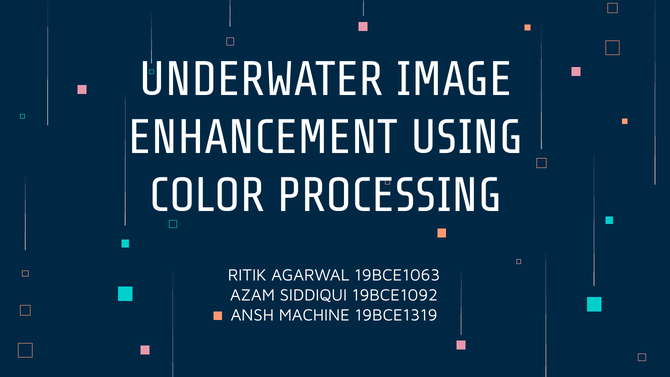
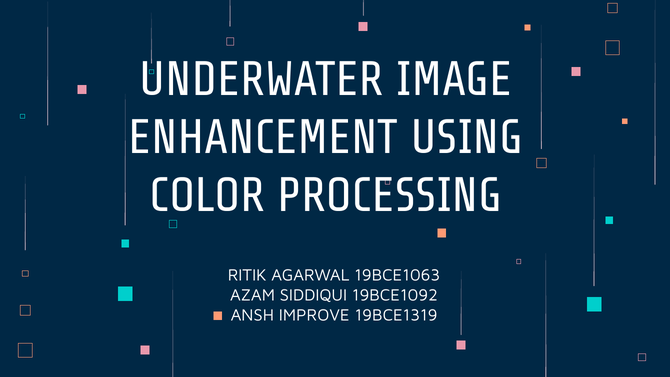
MACHINE: MACHINE -> IMPROVE
